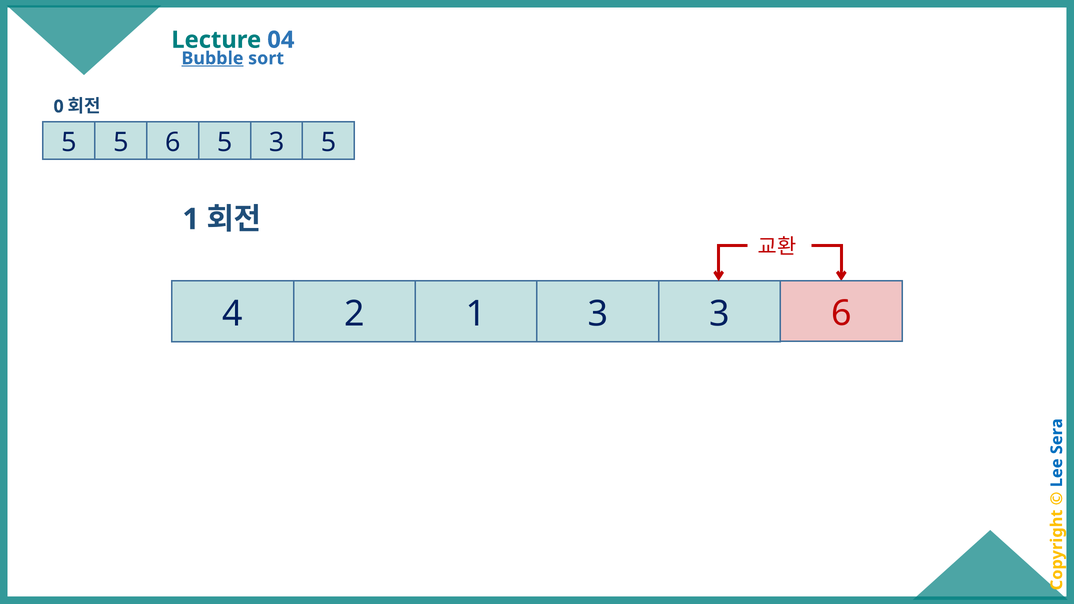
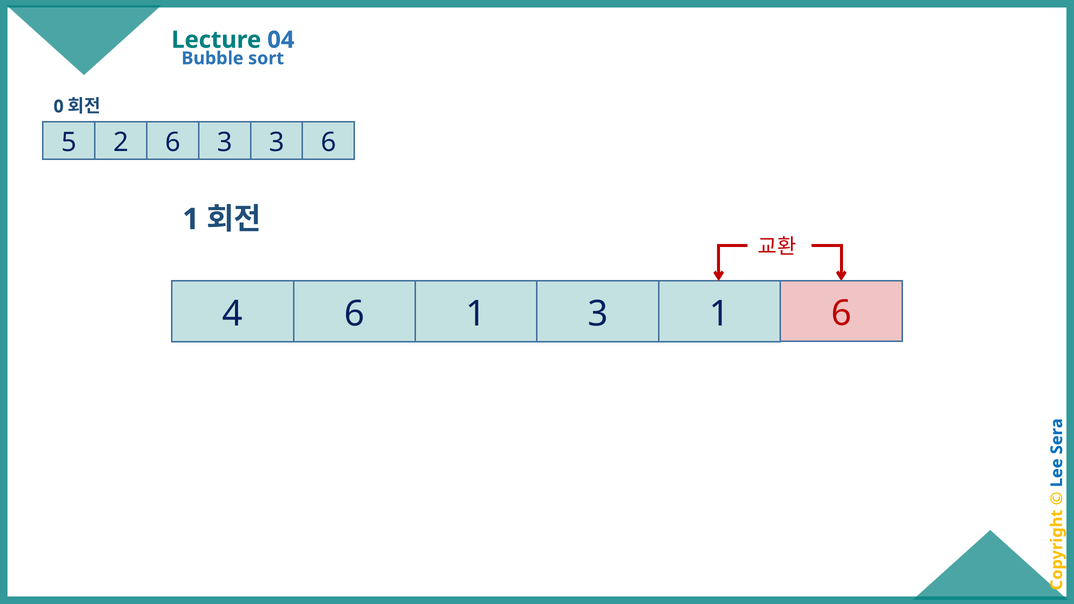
Bubble underline: present -> none
5 5: 5 -> 2
6 5: 5 -> 3
5 at (328, 143): 5 -> 6
4 2: 2 -> 6
3 3: 3 -> 1
